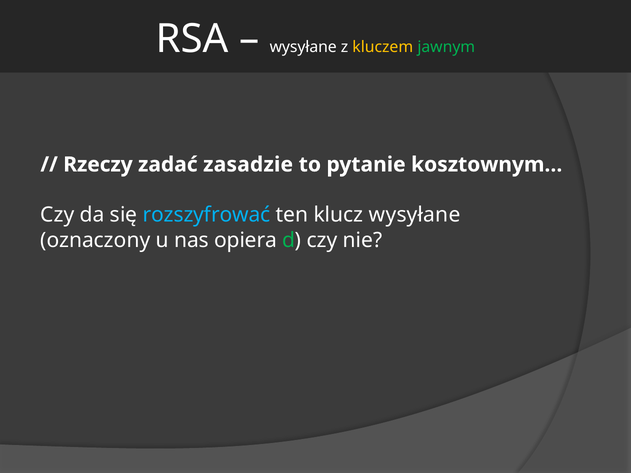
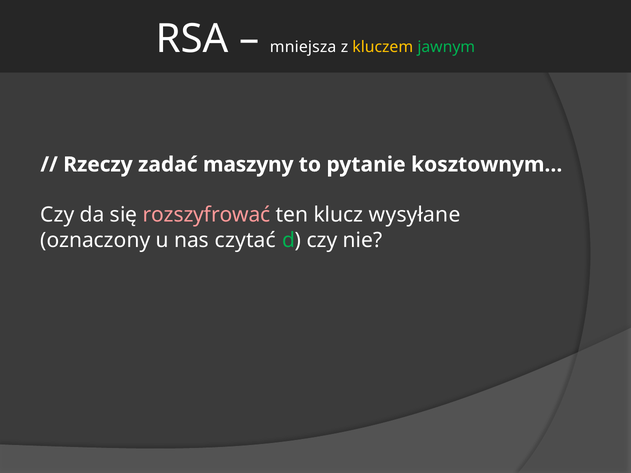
wysyłane at (303, 47): wysyłane -> mniejsza
zasadzie: zasadzie -> maszyny
rozszyfrować colour: light blue -> pink
opiera: opiera -> czytać
